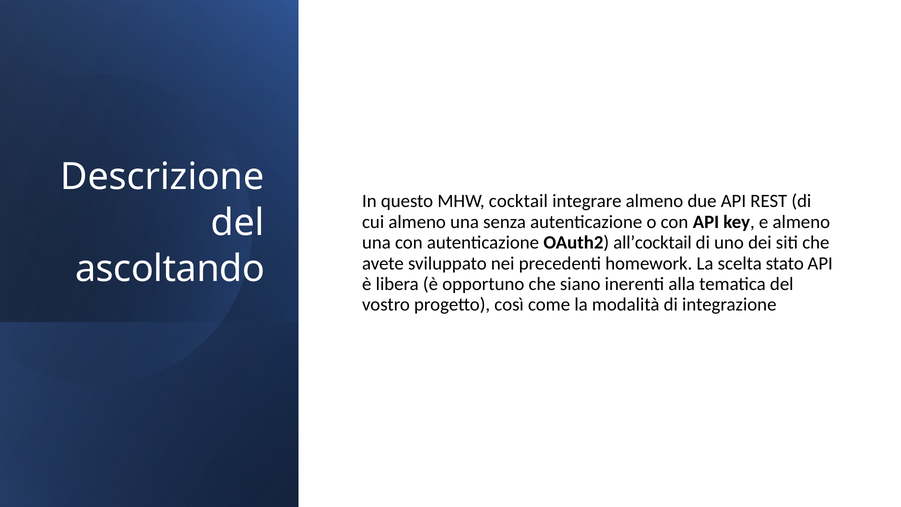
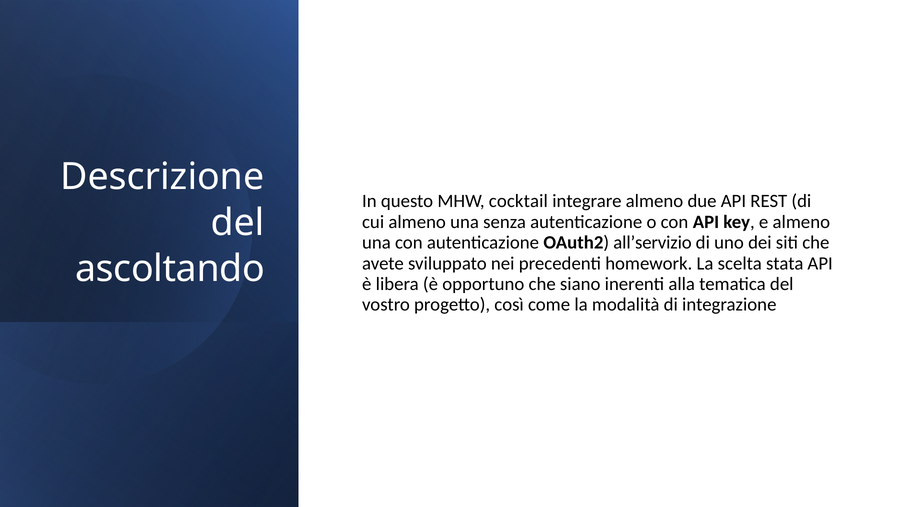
all’cocktail: all’cocktail -> all’servizio
stato: stato -> stata
